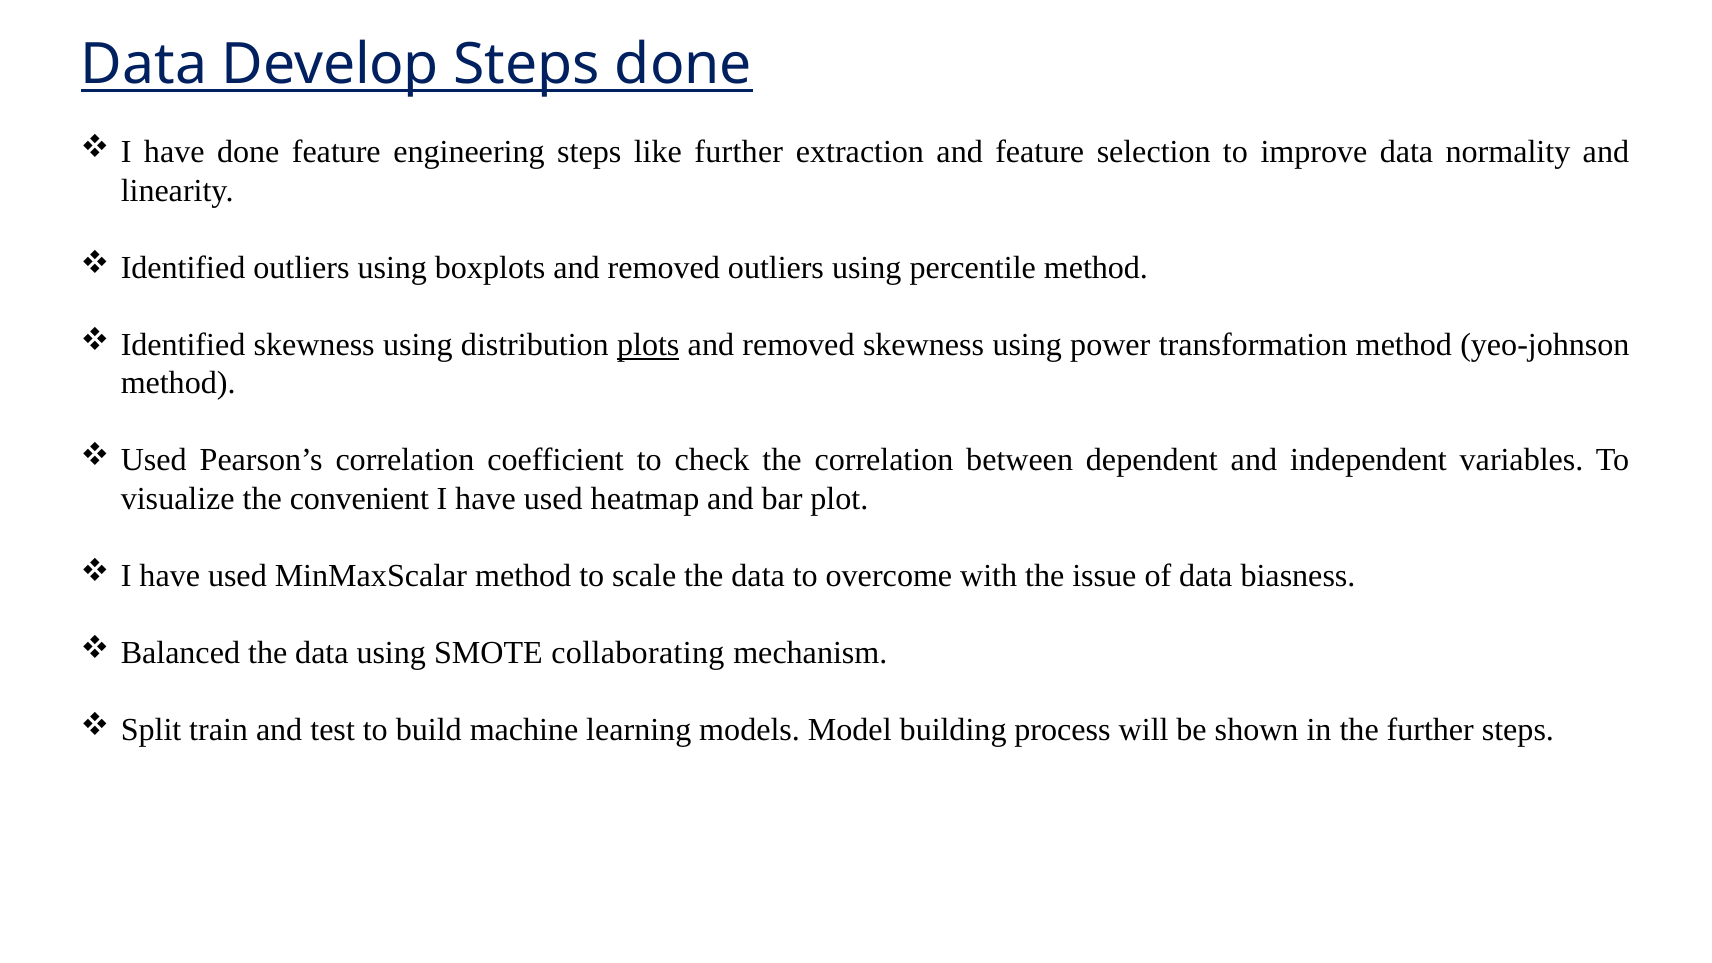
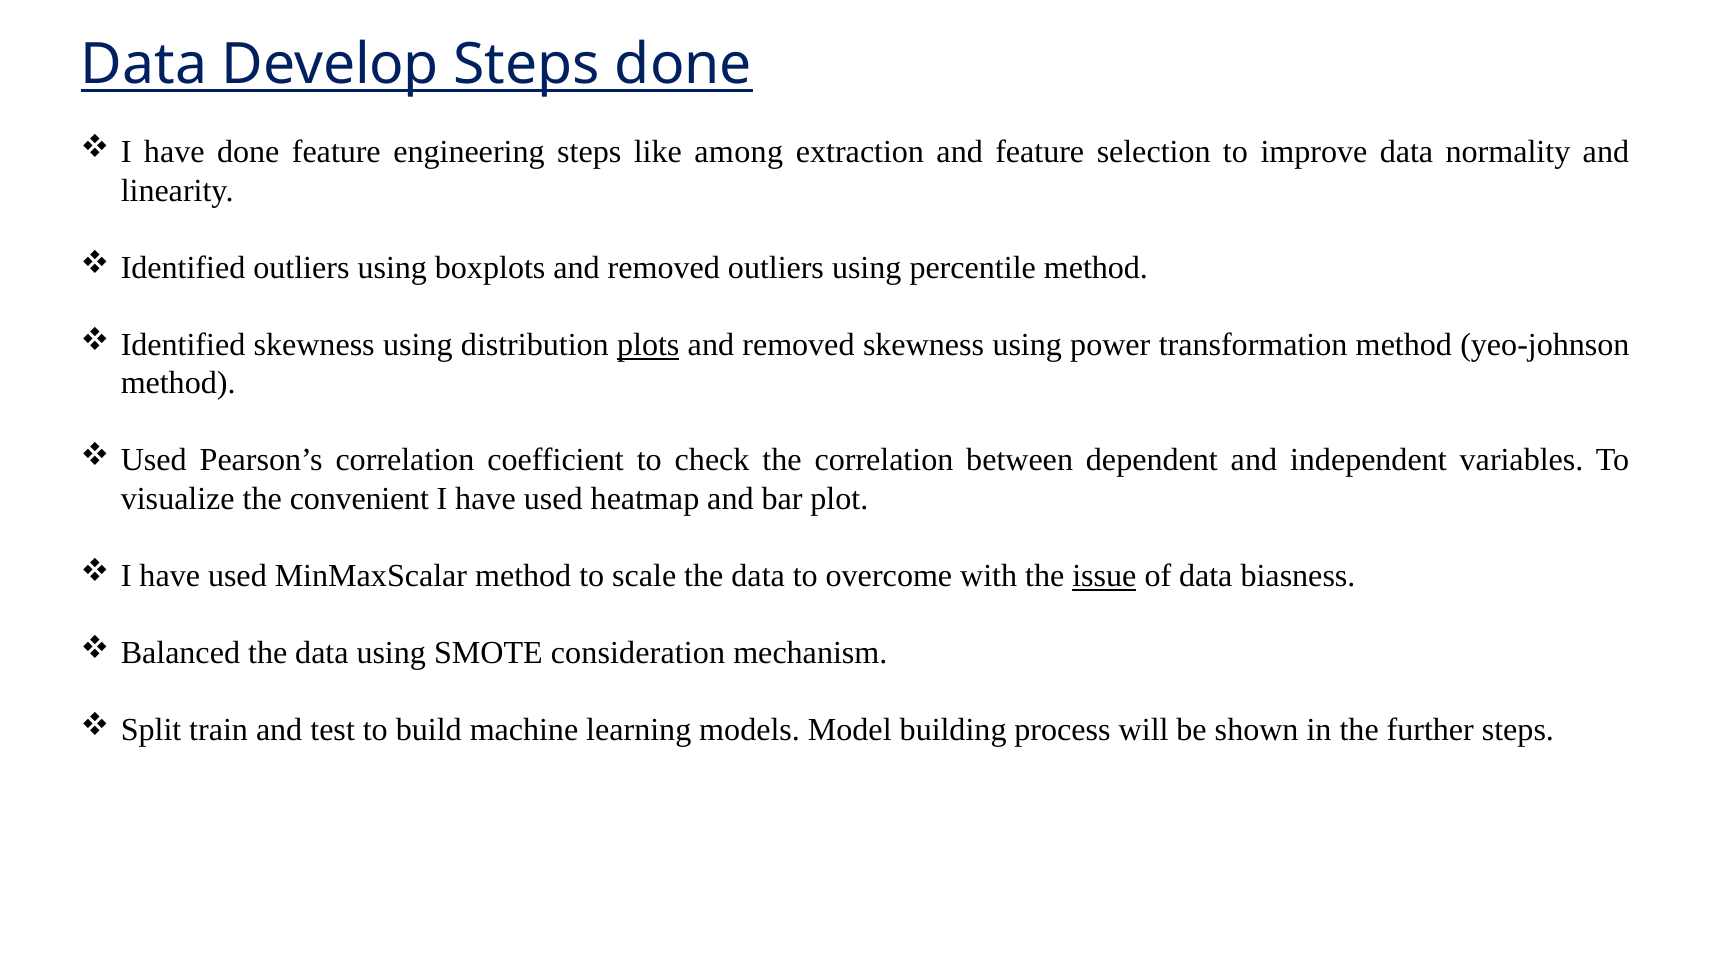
like further: further -> among
issue underline: none -> present
collaborating: collaborating -> consideration
